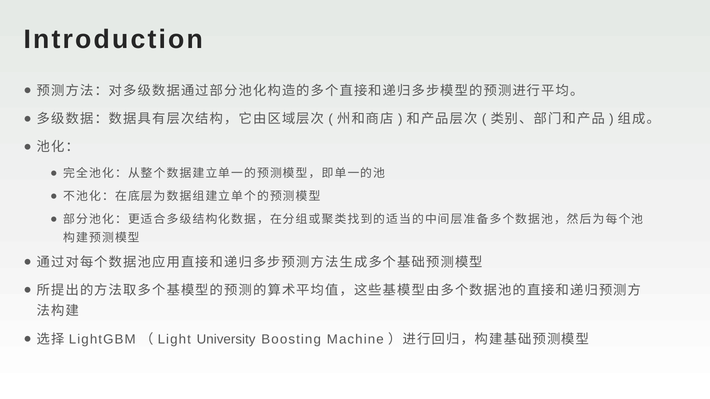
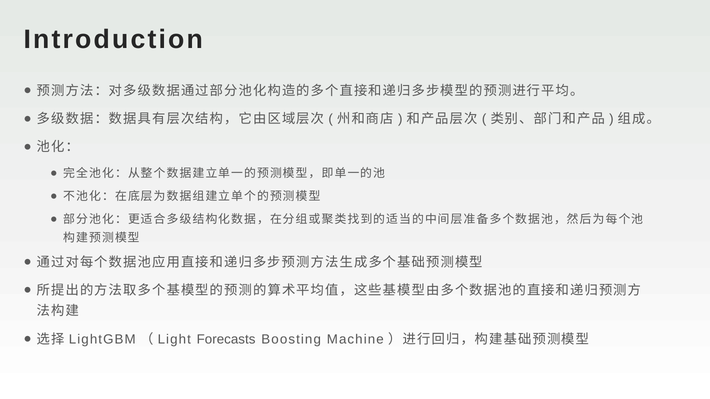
University: University -> Forecasts
